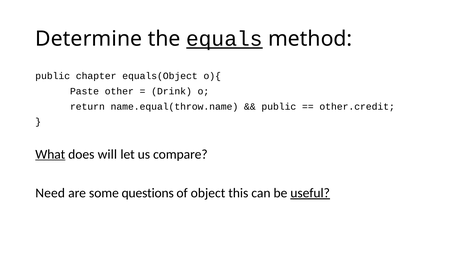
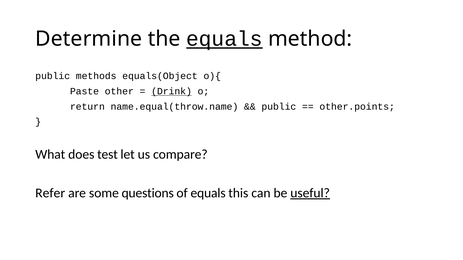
chapter: chapter -> methods
Drink underline: none -> present
other.credit: other.credit -> other.points
What underline: present -> none
will: will -> test
Need: Need -> Refer
of object: object -> equals
